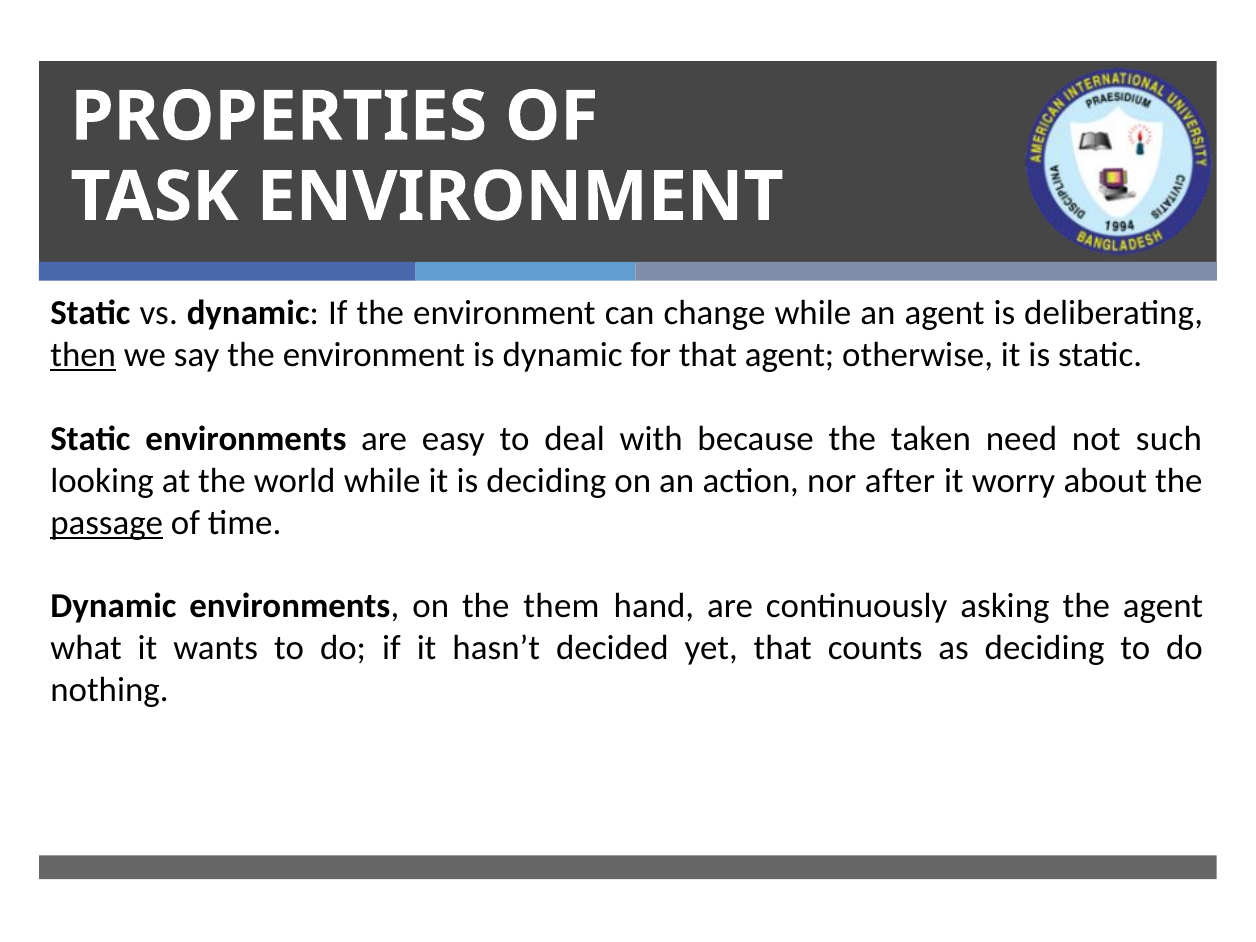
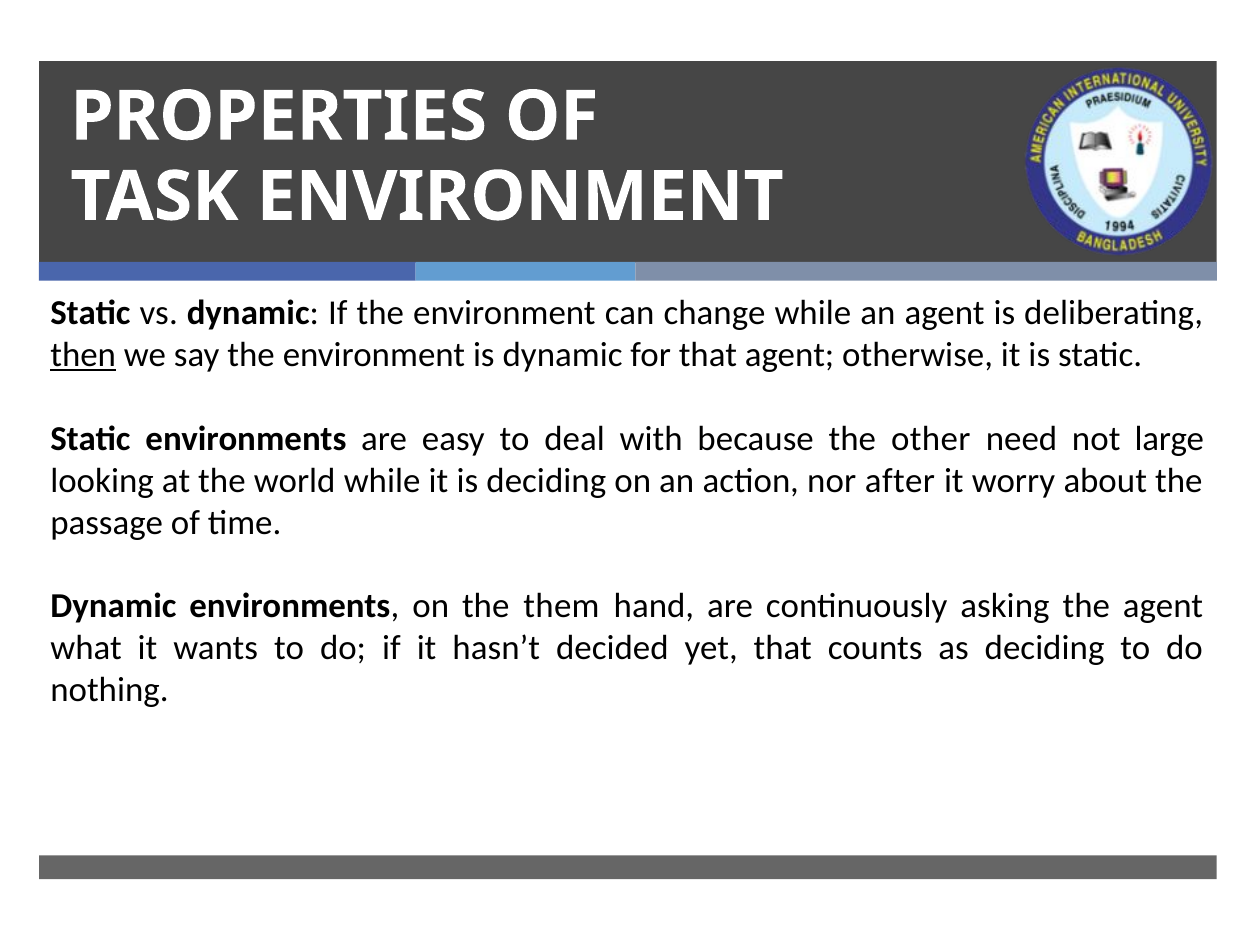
taken: taken -> other
such: such -> large
passage underline: present -> none
